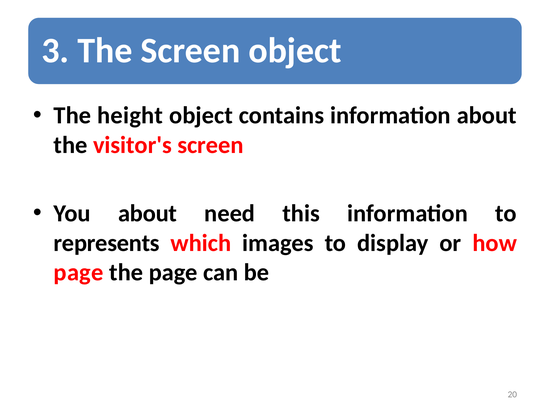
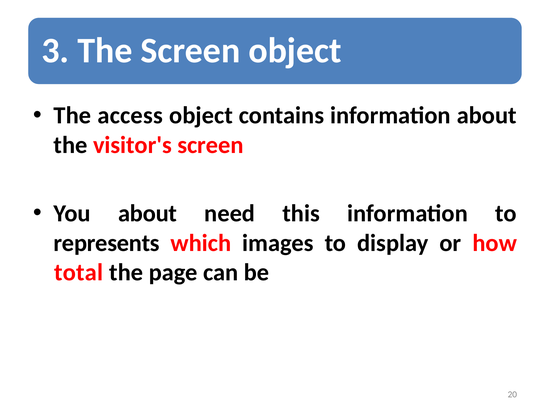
height: height -> access
page at (79, 272): page -> total
